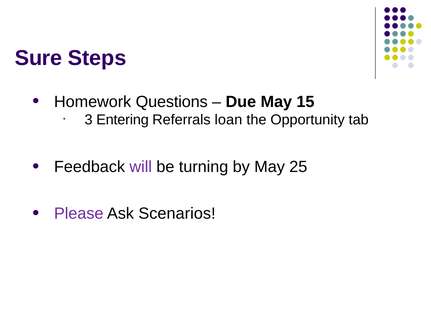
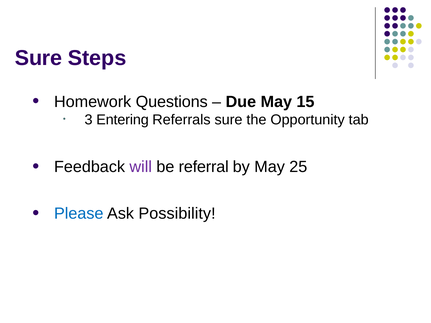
Referrals loan: loan -> sure
turning: turning -> referral
Please colour: purple -> blue
Scenarios: Scenarios -> Possibility
